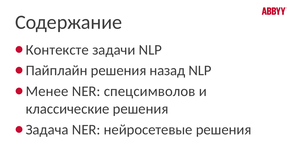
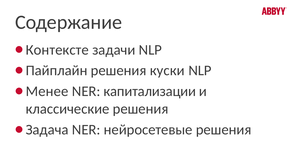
назад: назад -> куски
спецсимволов: спецсимволов -> капитализации
